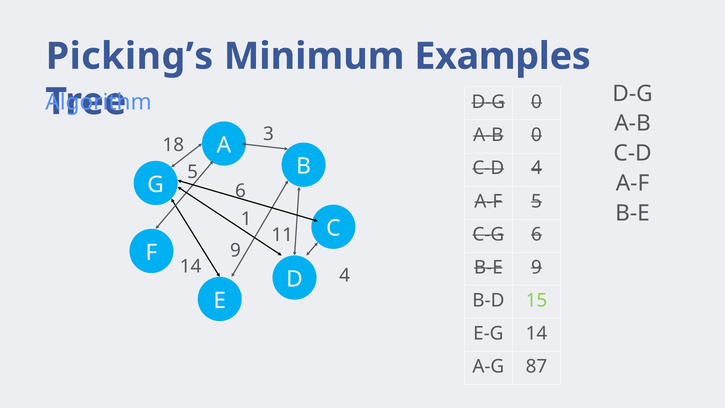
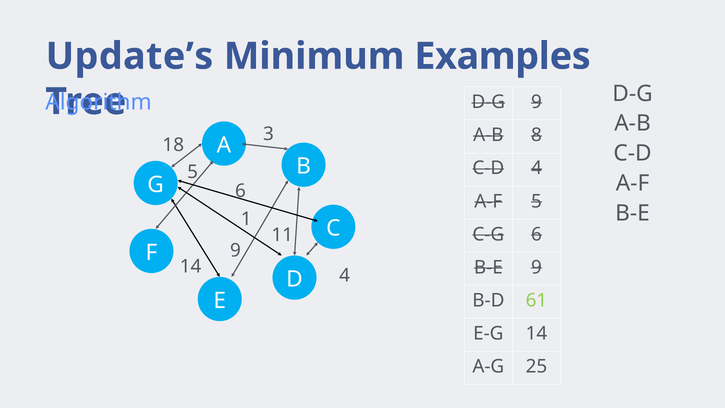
Picking’s: Picking’s -> Update’s
D-G 0: 0 -> 9
A-B 0: 0 -> 8
15: 15 -> 61
87: 87 -> 25
